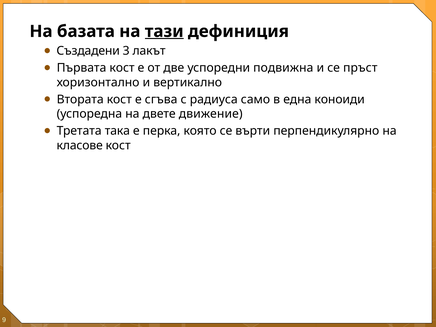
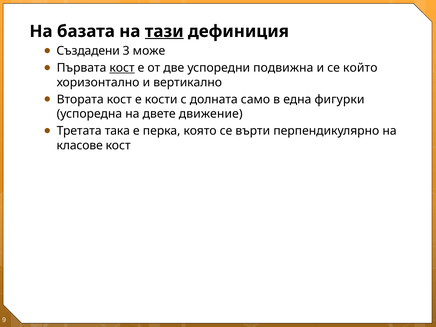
лакът: лакът -> може
кост at (122, 68) underline: none -> present
пръст: пръст -> който
сгъва: сгъва -> кости
радиуса: радиуса -> долната
коноиди: коноиди -> фигурки
